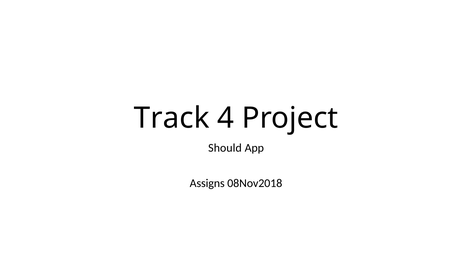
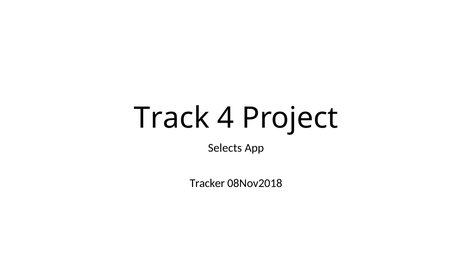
Should: Should -> Selects
Assigns: Assigns -> Tracker
